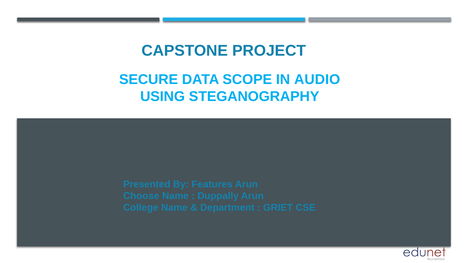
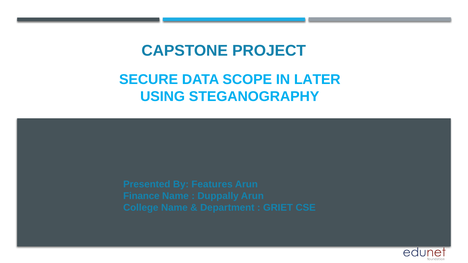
AUDIO: AUDIO -> LATER
Choose: Choose -> Finance
